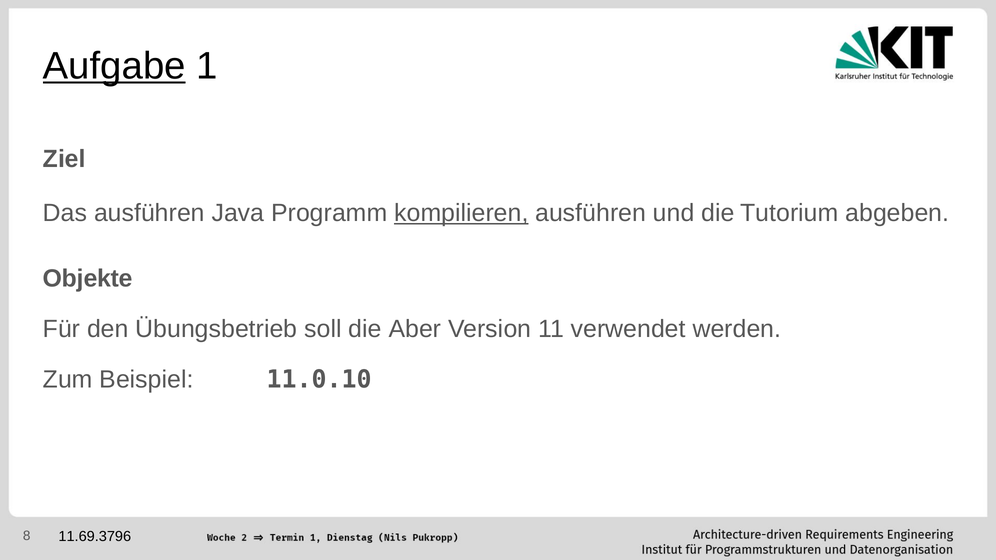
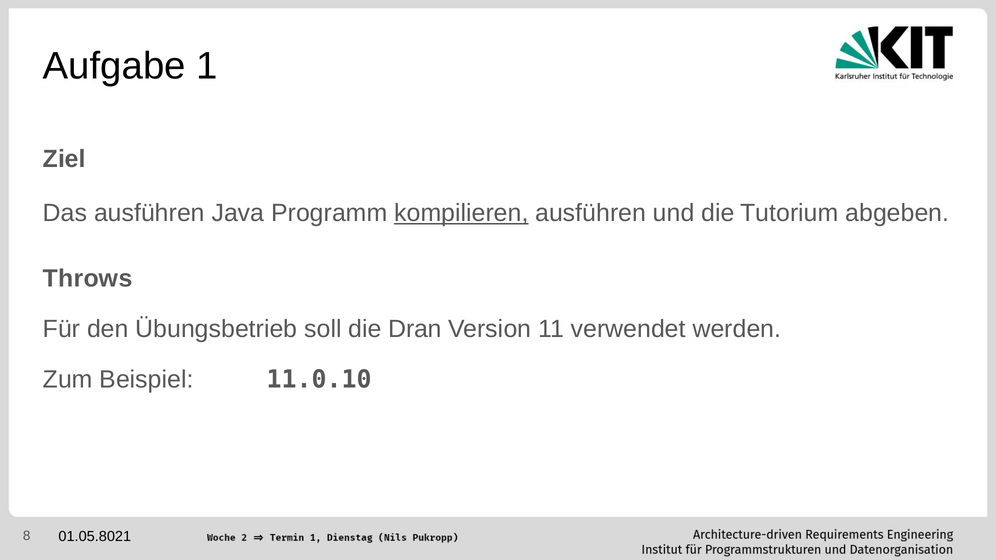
Aufgabe underline: present -> none
Objekte: Objekte -> Throws
Aber: Aber -> Dran
11.69.3796: 11.69.3796 -> 01.05.8021
